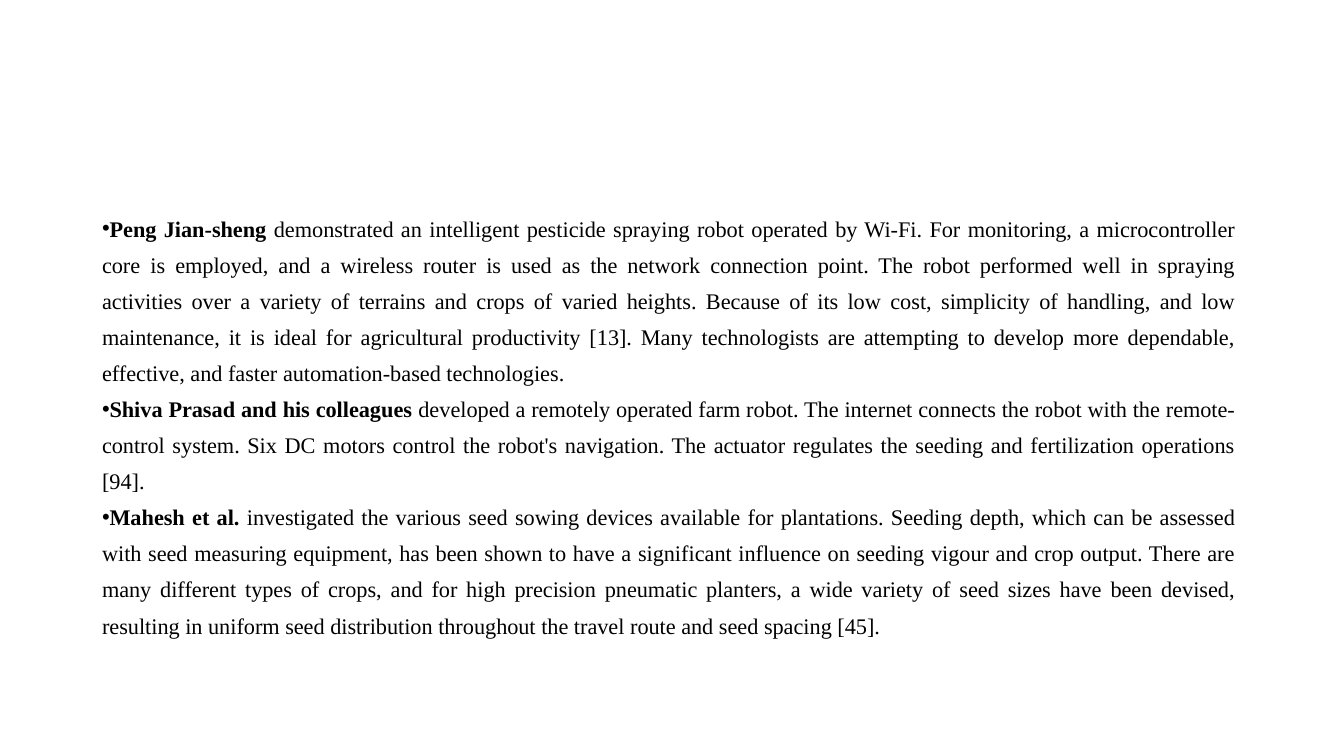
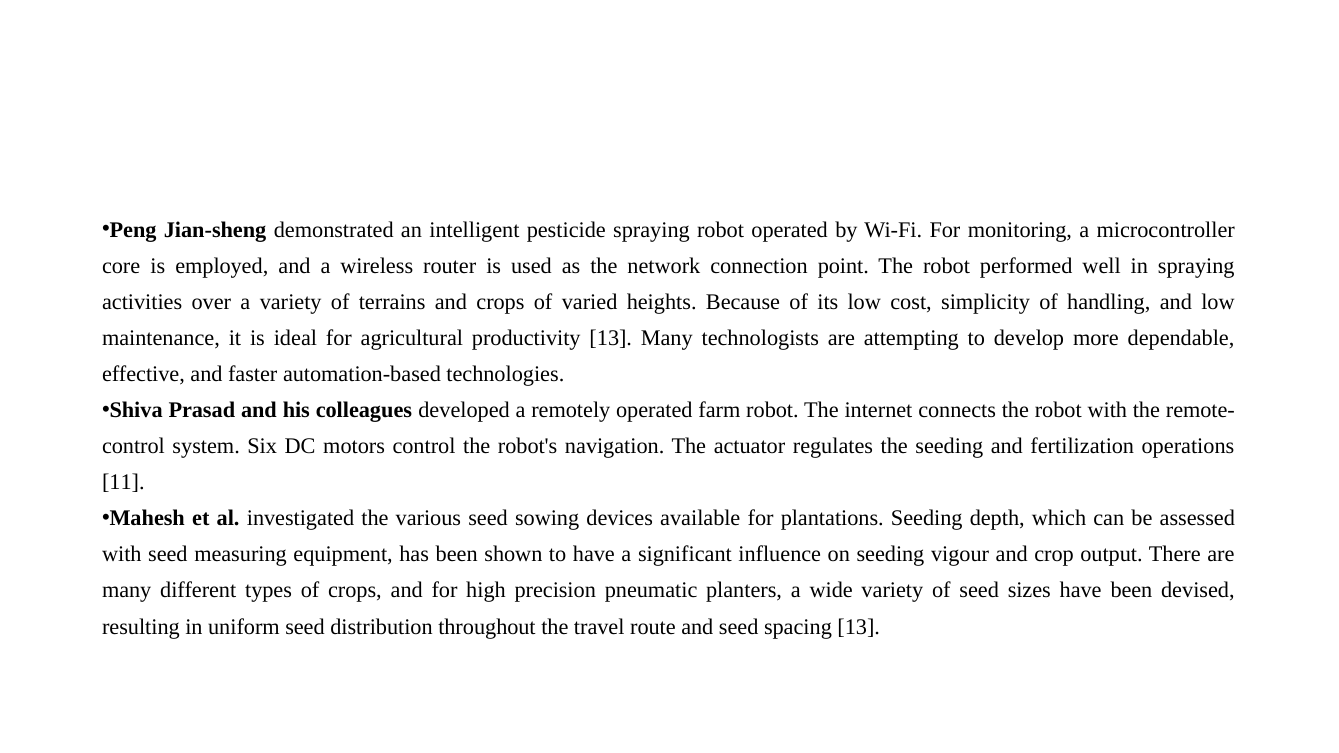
94: 94 -> 11
spacing 45: 45 -> 13
